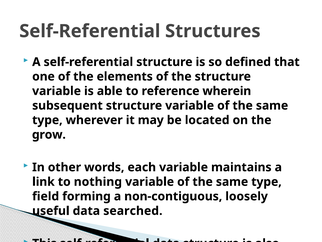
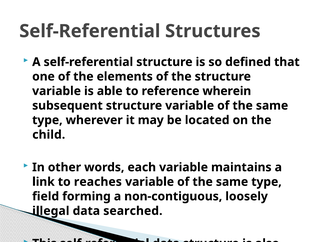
grow: grow -> child
nothing: nothing -> reaches
useful: useful -> illegal
